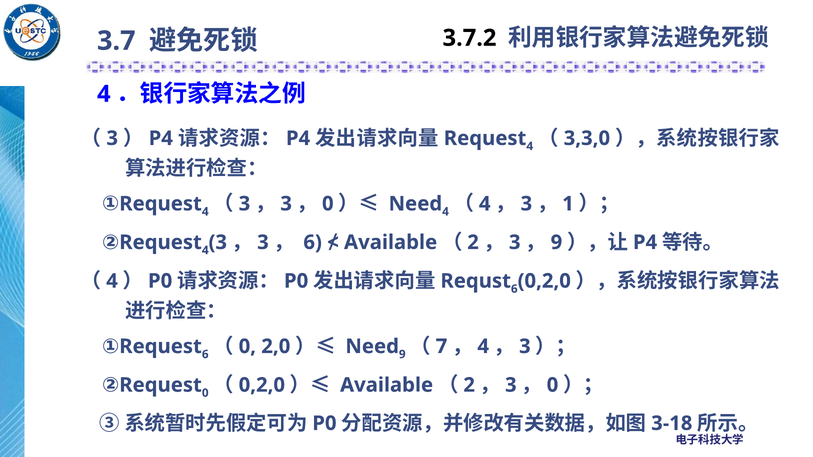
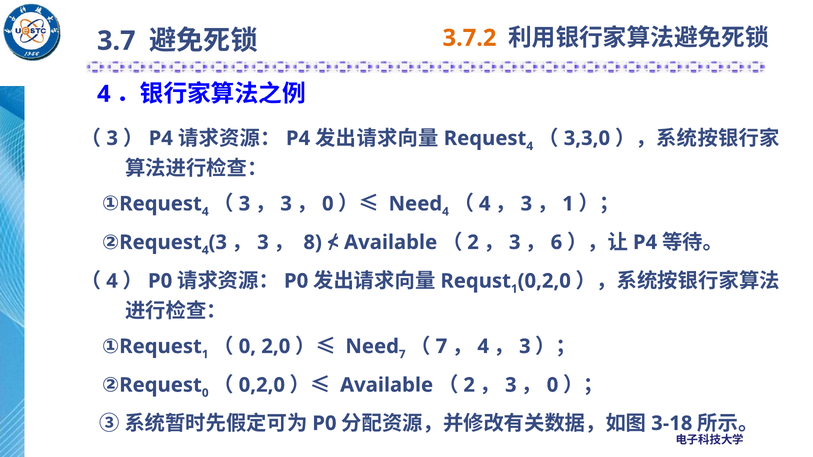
3.7.2 colour: black -> orange
6 at (313, 243): 6 -> 8
9 at (556, 243): 9 -> 6
6 at (514, 289): 6 -> 1
6 at (205, 355): 6 -> 1
9 at (402, 355): 9 -> 7
